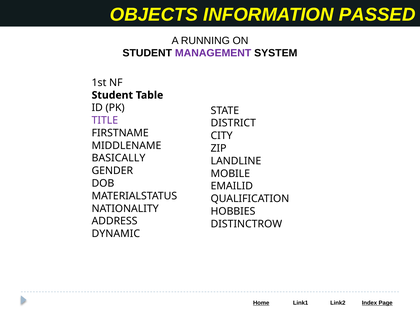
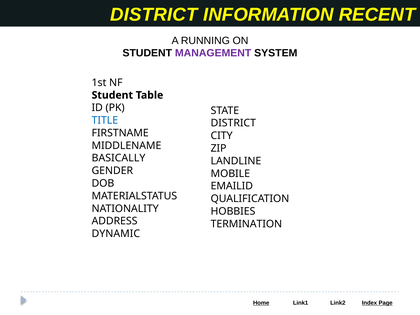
OBJECTS at (154, 15): OBJECTS -> DISTRICT
PASSED: PASSED -> RECENT
TITLE colour: purple -> blue
DISTINCTROW: DISTINCTROW -> TERMINATION
